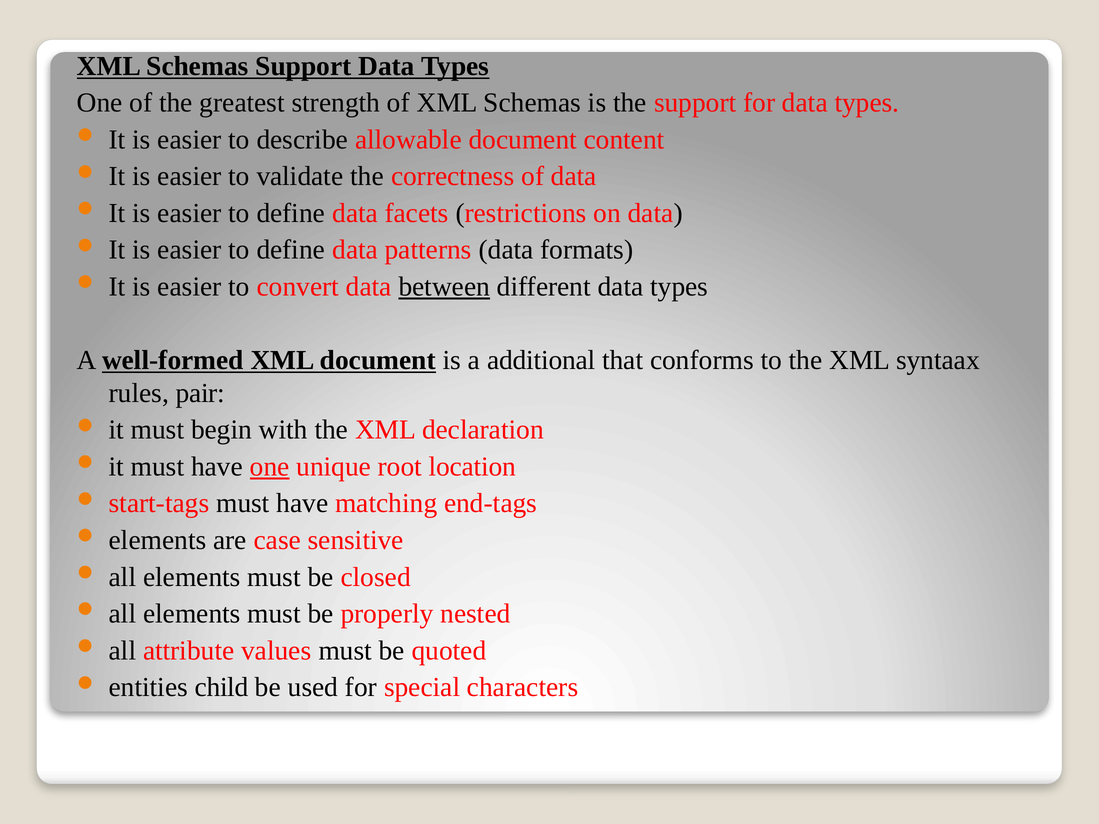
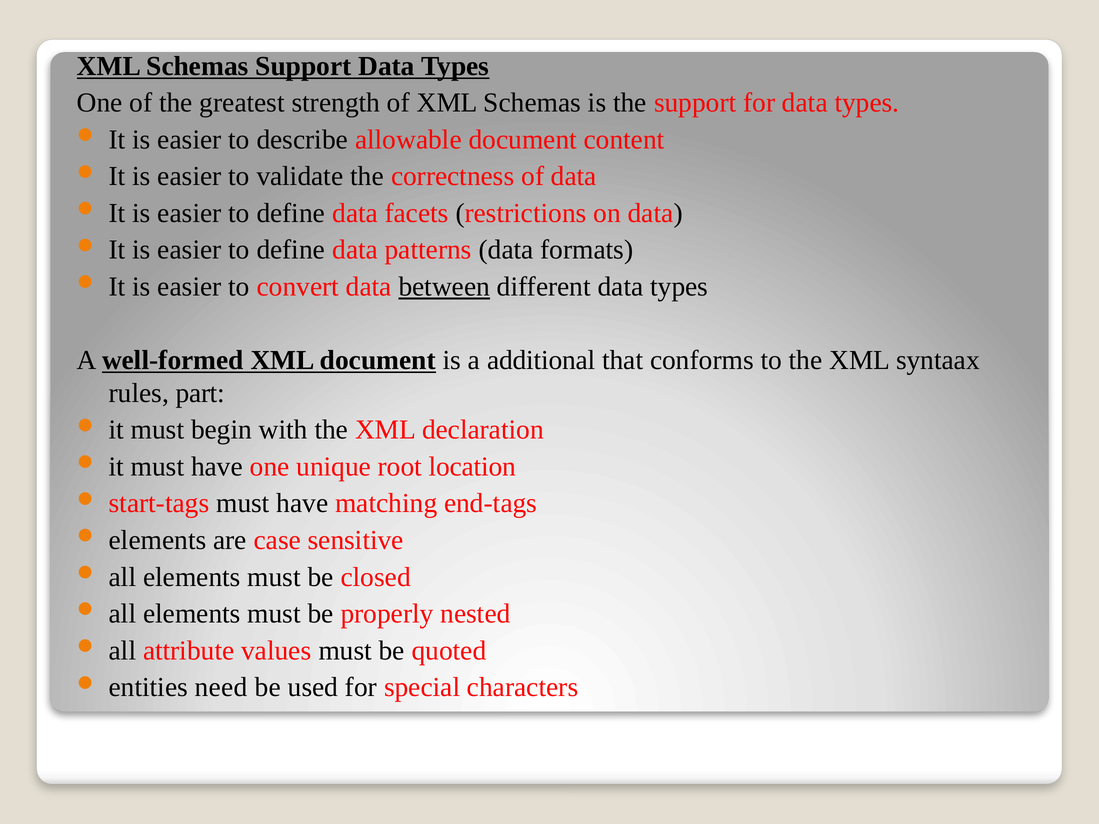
pair: pair -> part
one at (270, 467) underline: present -> none
child: child -> need
